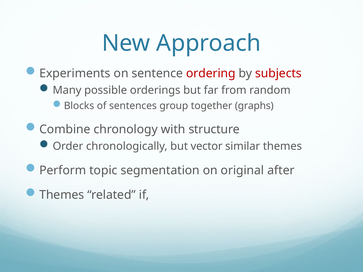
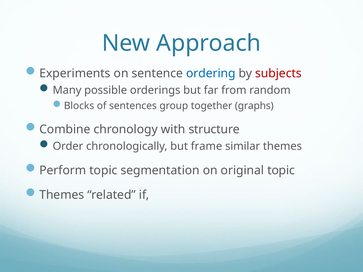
ordering colour: red -> blue
vector: vector -> frame
original after: after -> topic
